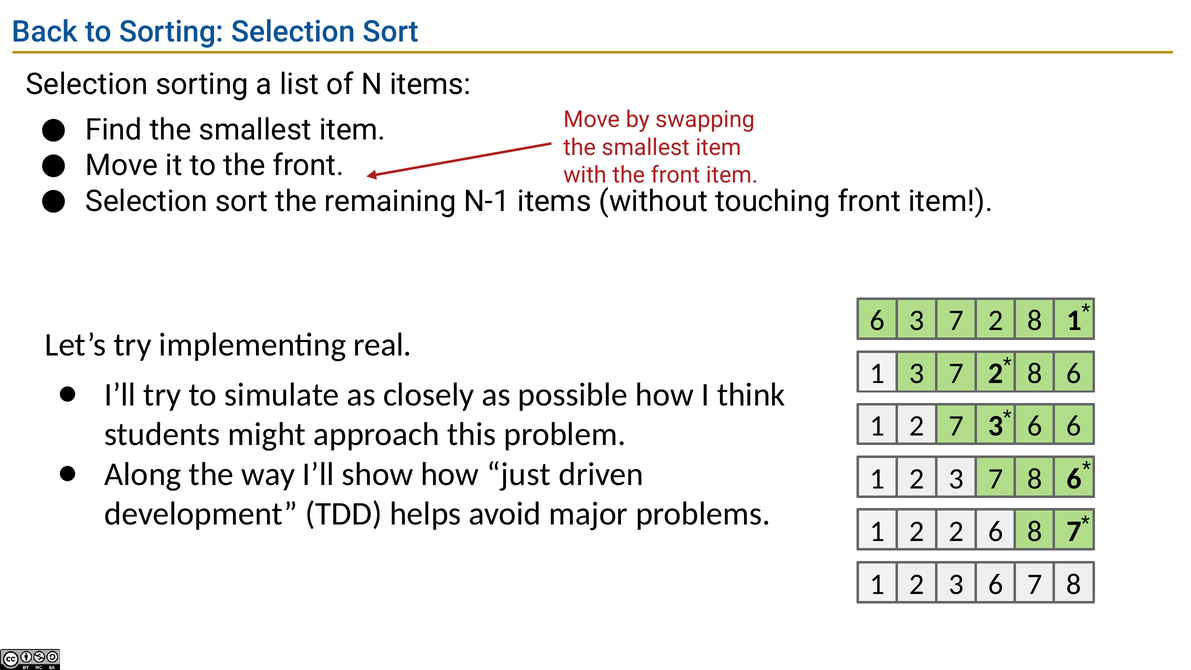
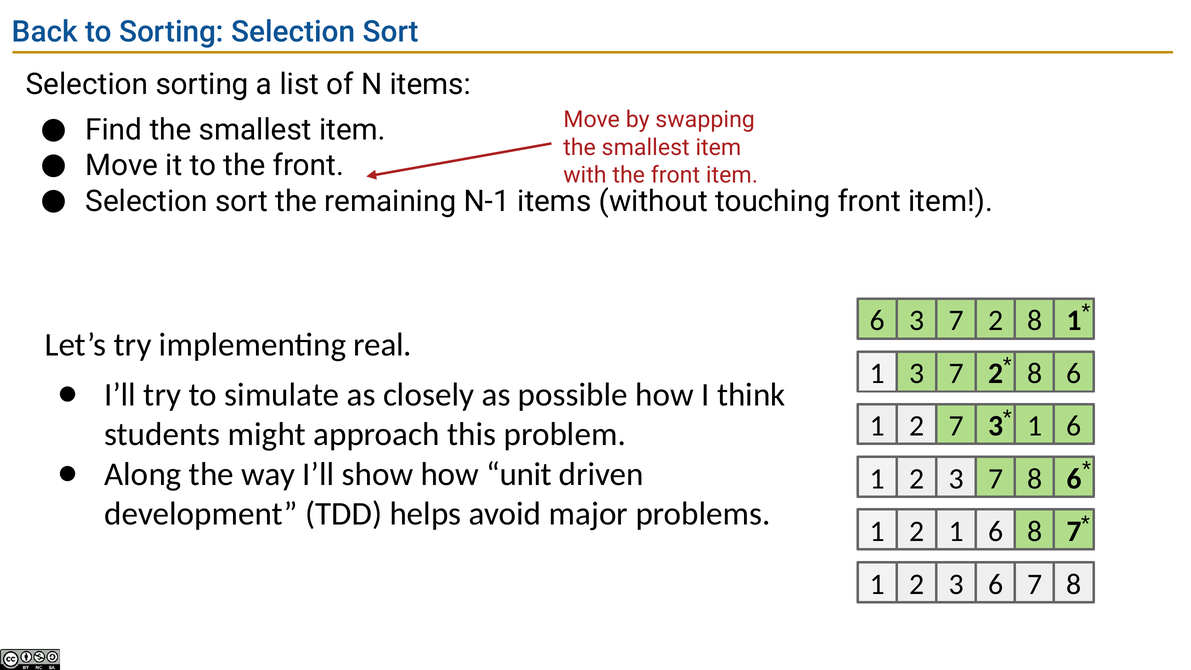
7 3 6: 6 -> 1
just: just -> unit
2 2: 2 -> 1
